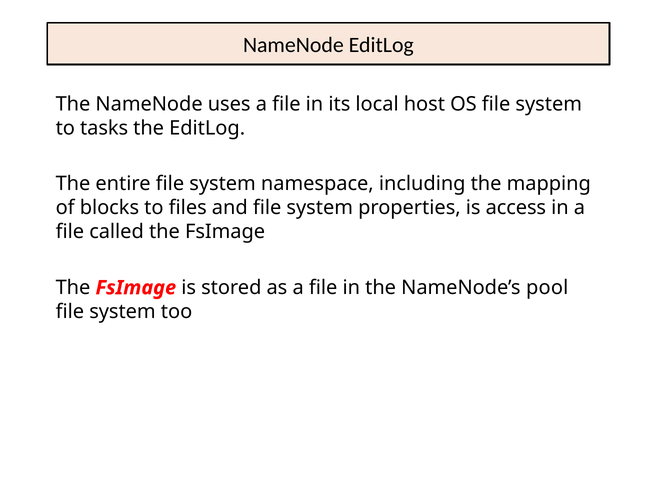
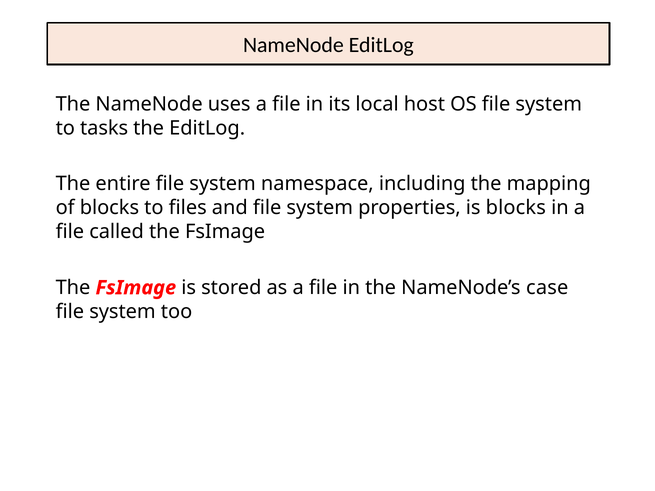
is access: access -> blocks
pool: pool -> case
